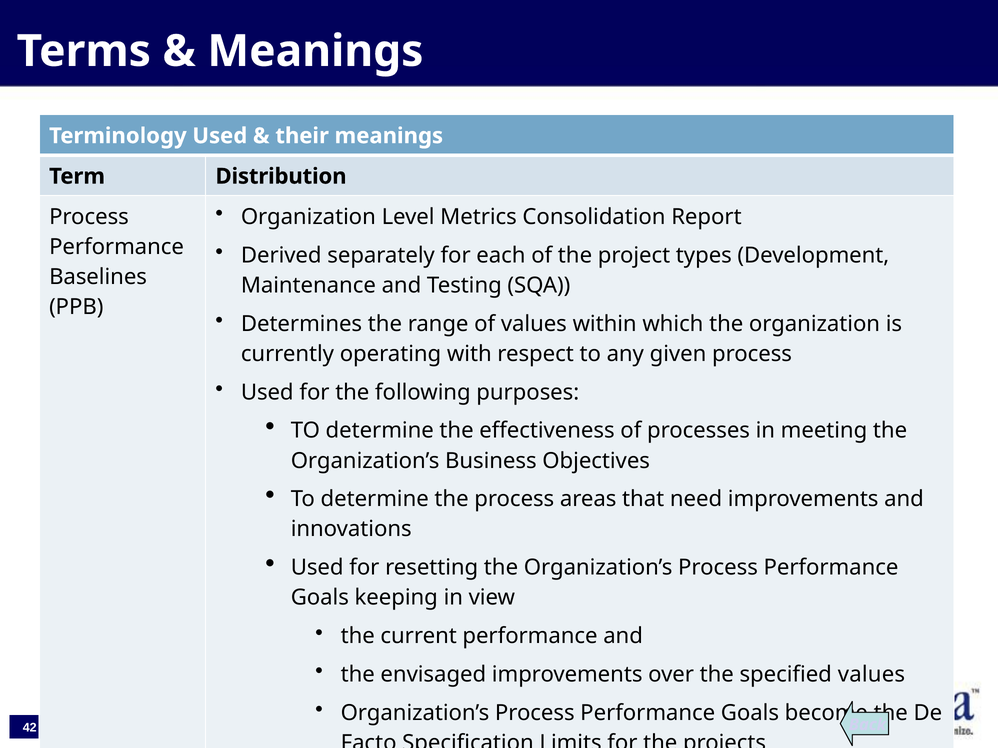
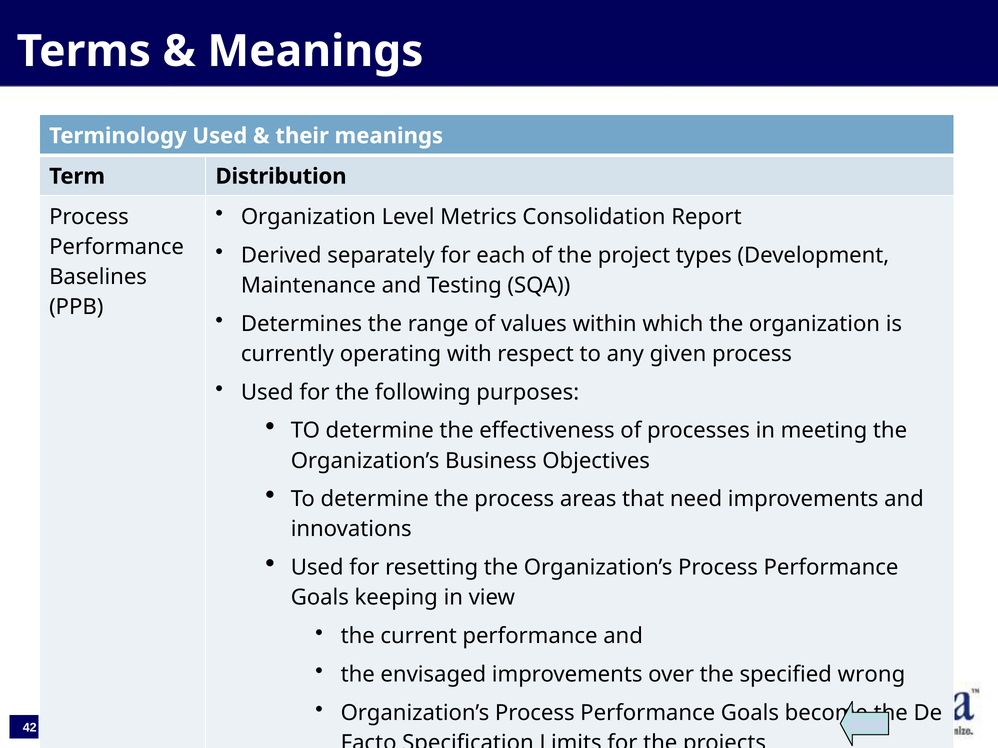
specified values: values -> wrong
